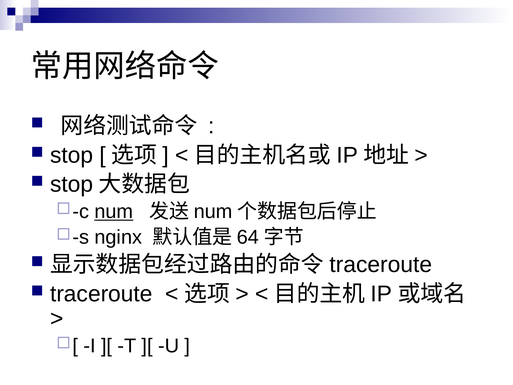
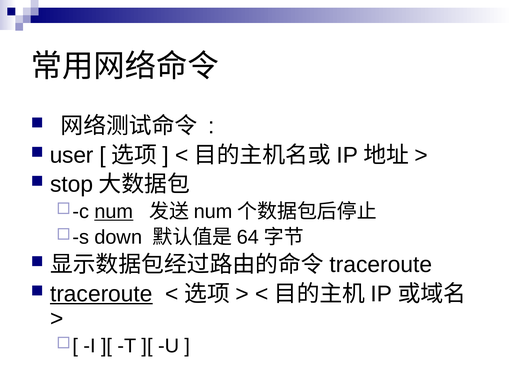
stop at (72, 155): stop -> user
nginx: nginx -> down
traceroute at (101, 294) underline: none -> present
